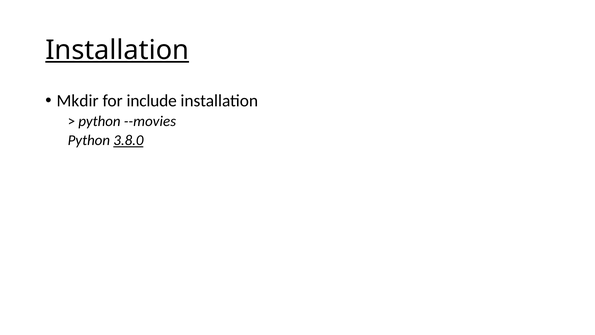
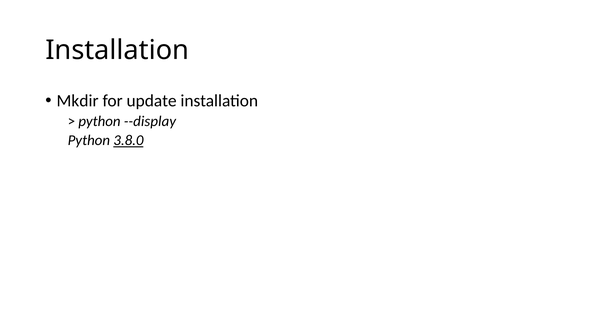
Installation at (117, 50) underline: present -> none
include: include -> update
--movies: --movies -> --display
